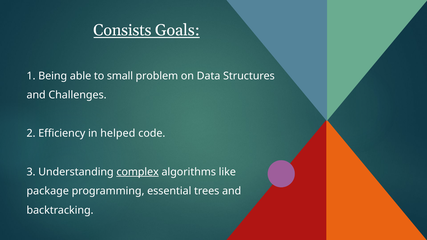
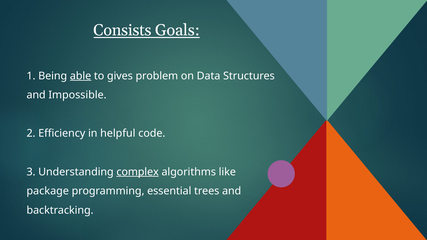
able underline: none -> present
small: small -> gives
Challenges: Challenges -> Impossible
helped: helped -> helpful
